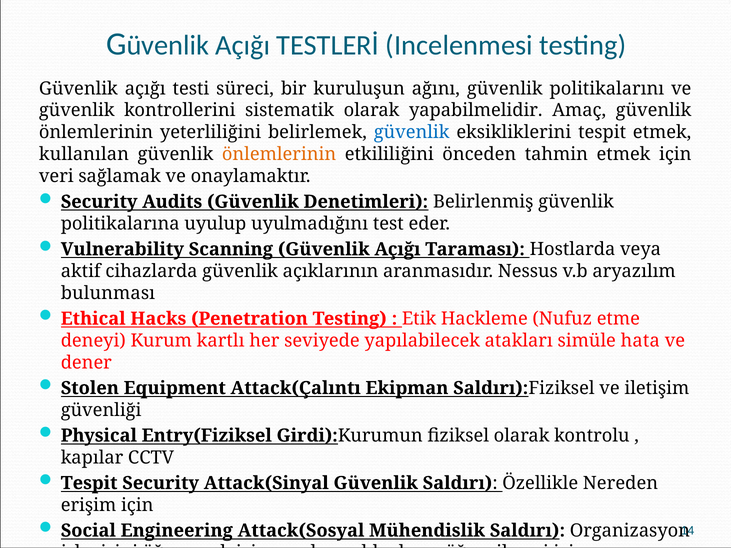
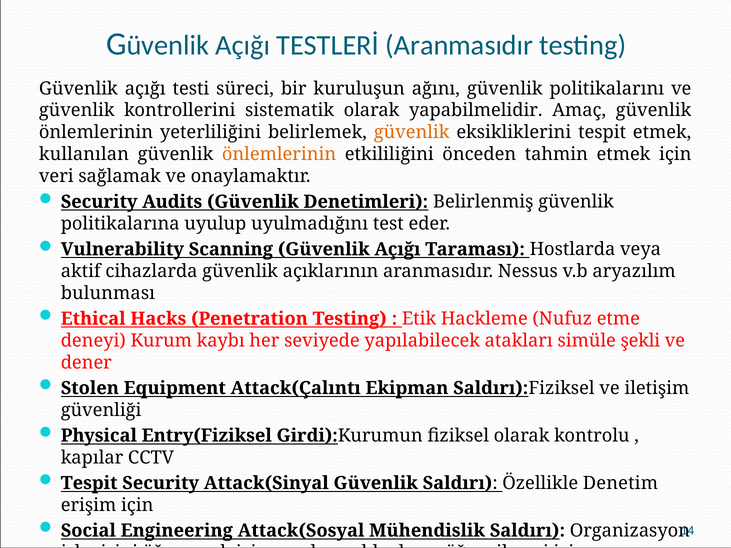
TESTLERİ Incelenmesi: Incelenmesi -> Aranmasıdır
güvenlik at (412, 132) colour: blue -> orange
kartlı: kartlı -> kaybı
hata: hata -> şekli
Nereden: Nereden -> Denetim
